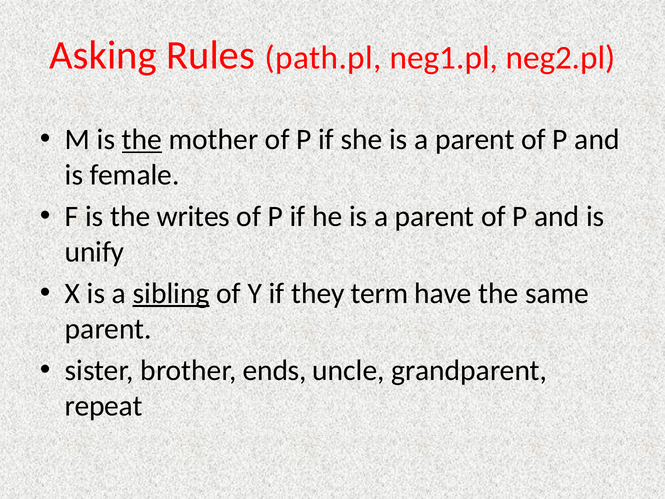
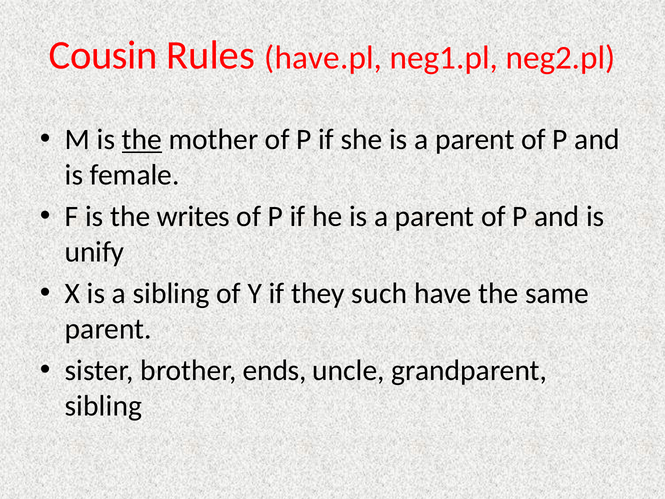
Asking: Asking -> Cousin
path.pl: path.pl -> have.pl
sibling at (171, 293) underline: present -> none
term: term -> such
repeat at (104, 406): repeat -> sibling
